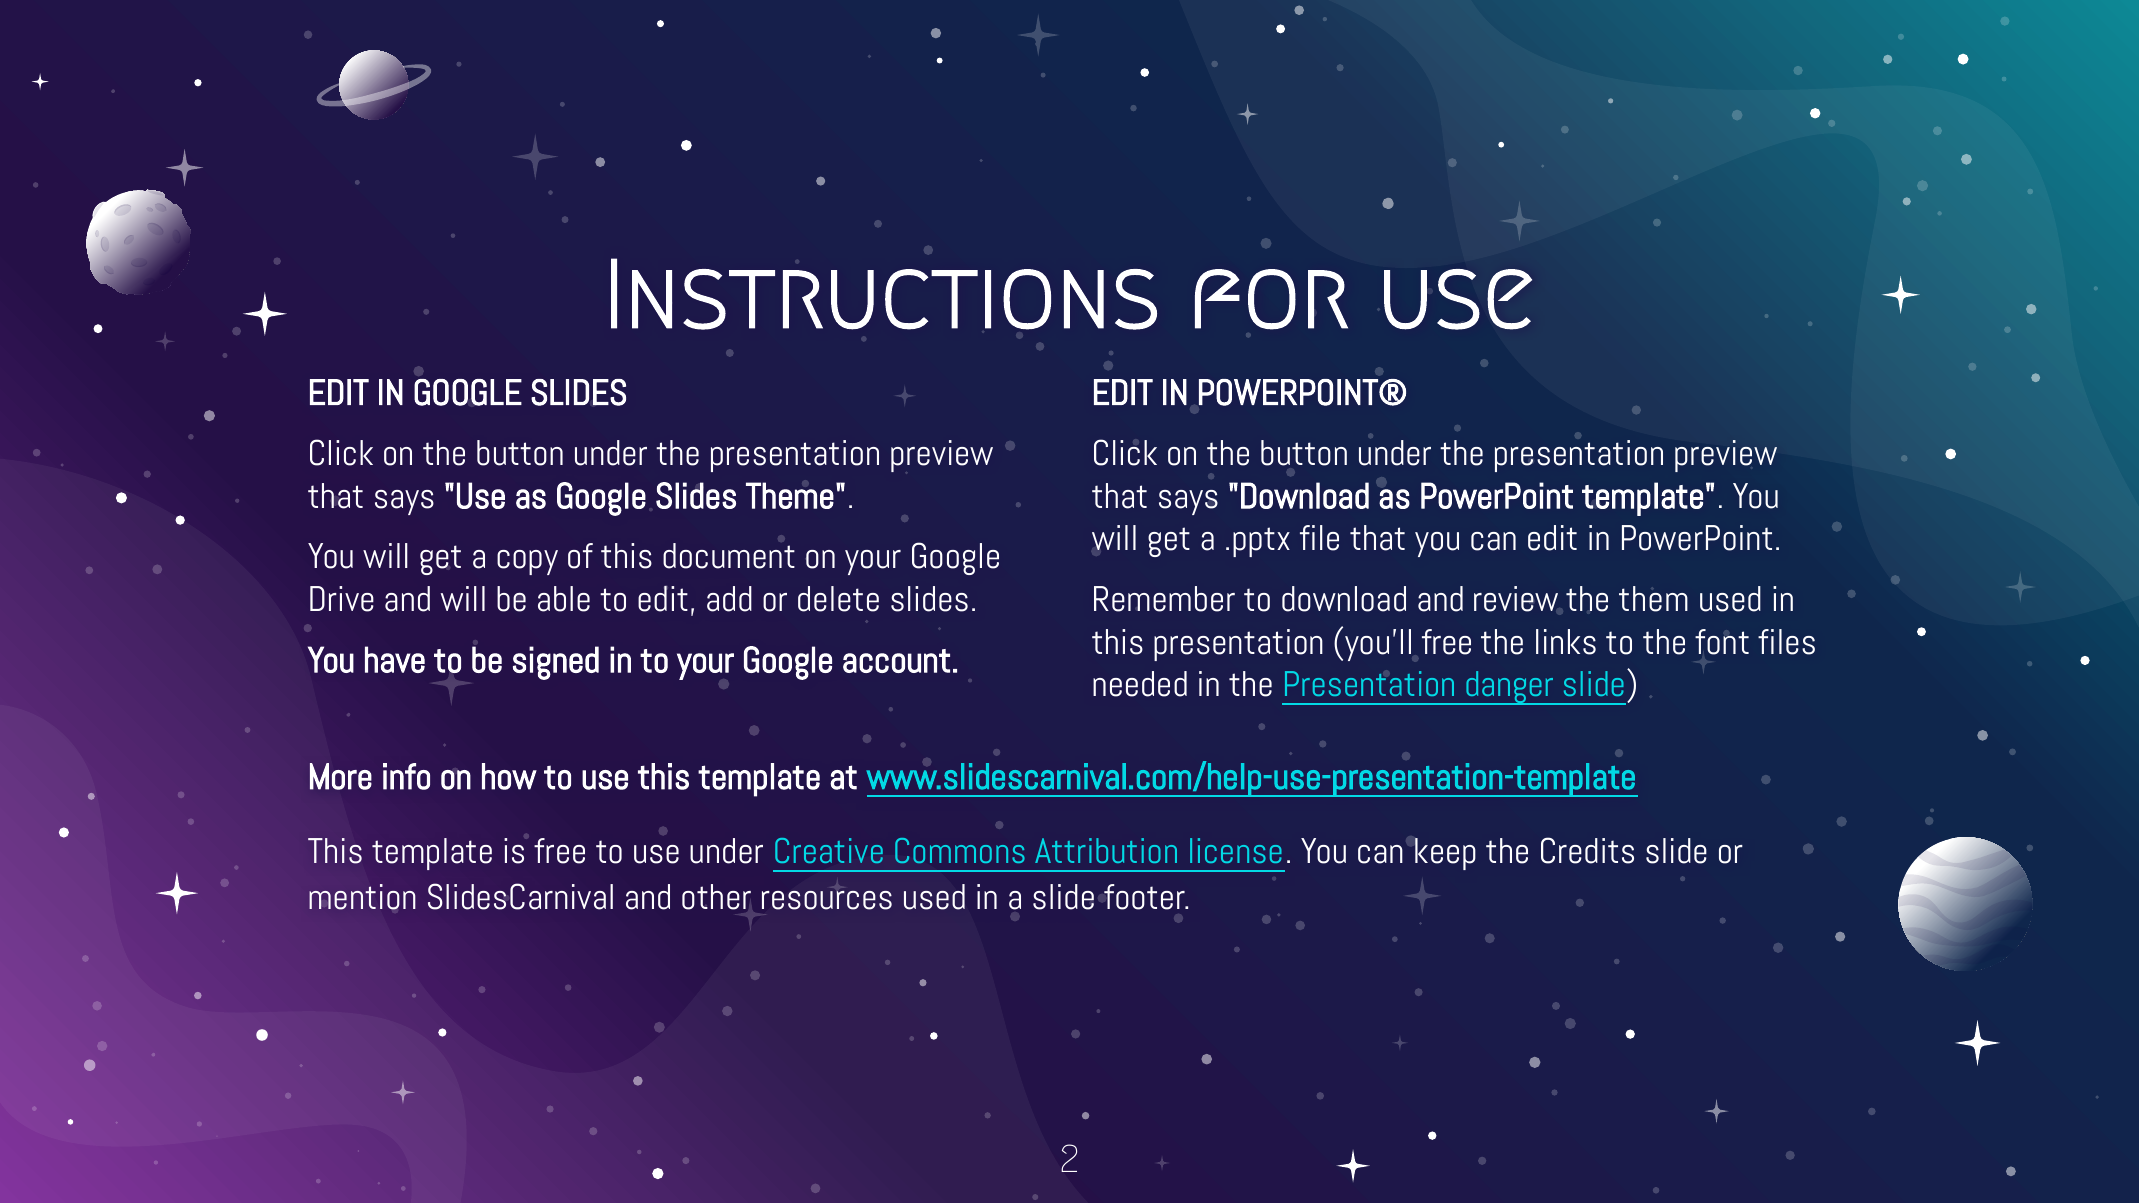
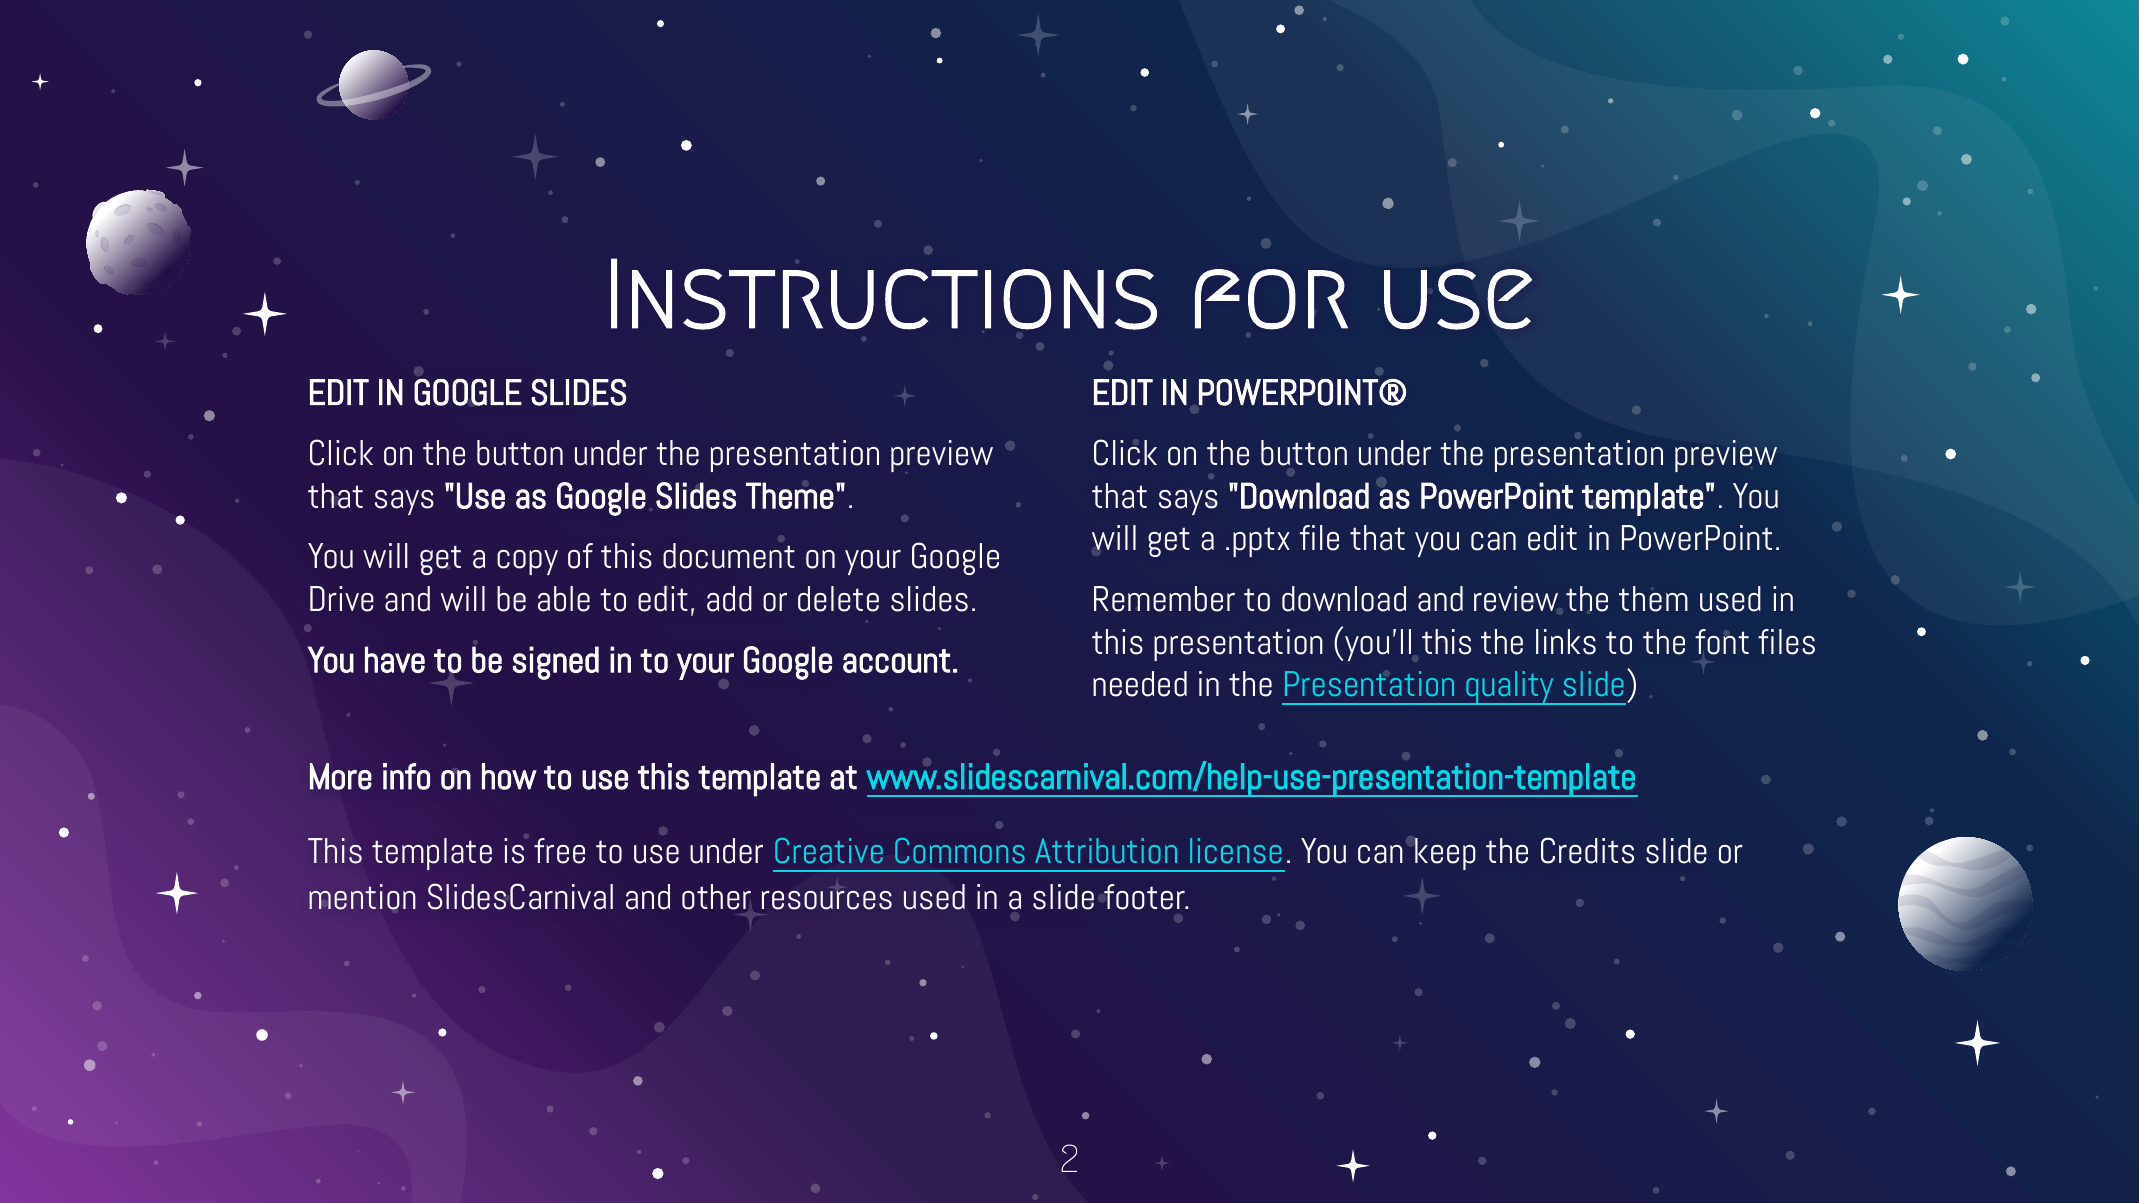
you’ll free: free -> this
danger: danger -> quality
